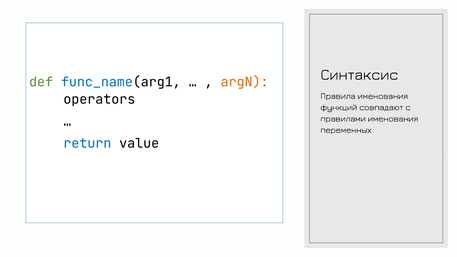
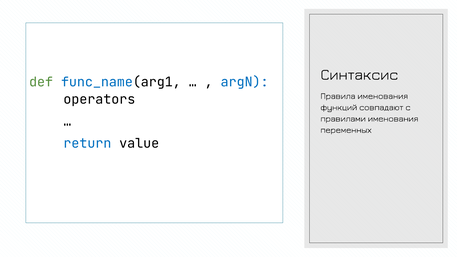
argN colour: orange -> blue
